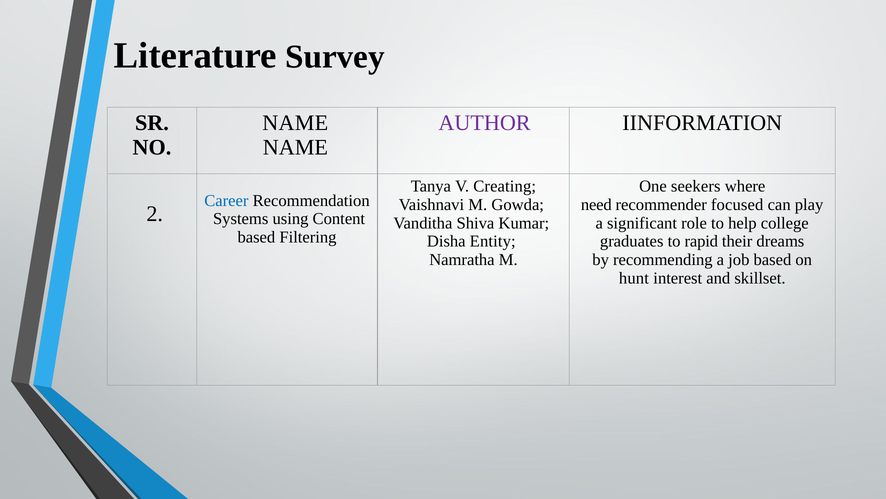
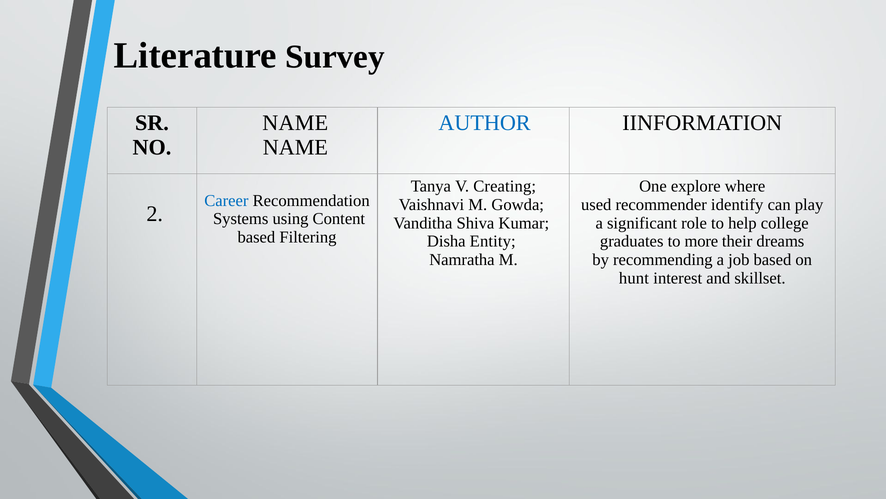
AUTHOR colour: purple -> blue
seekers: seekers -> explore
need: need -> used
focused: focused -> identify
rapid: rapid -> more
